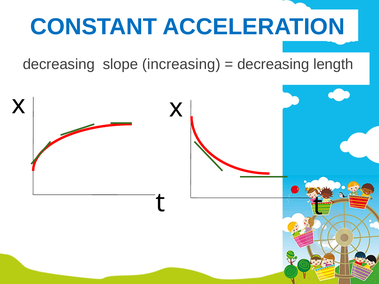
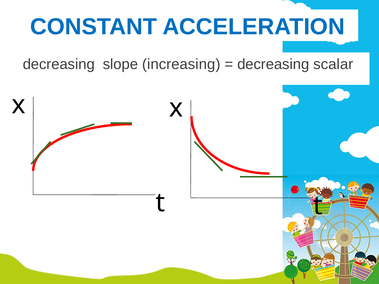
length: length -> scalar
